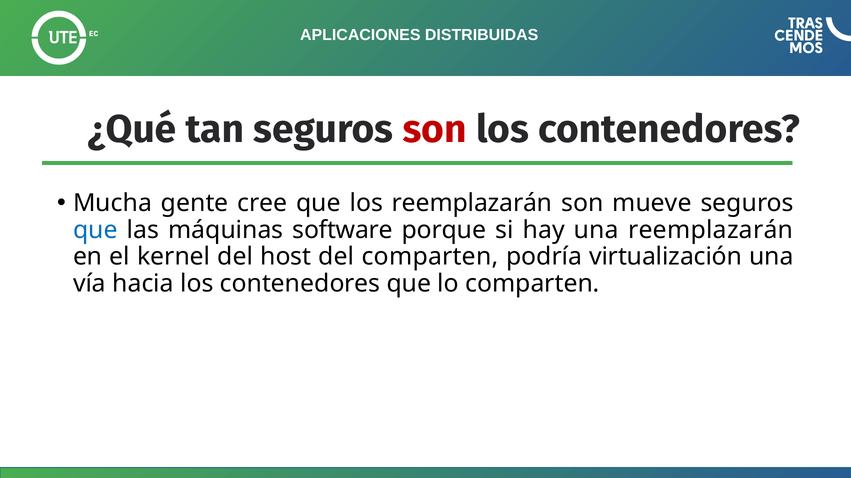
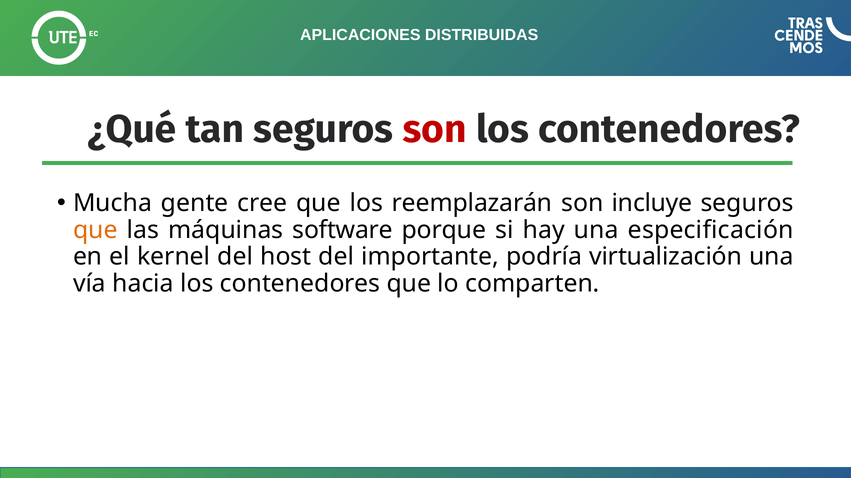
mueve: mueve -> incluye
que at (95, 230) colour: blue -> orange
una reemplazarán: reemplazarán -> especificación
del comparten: comparten -> importante
